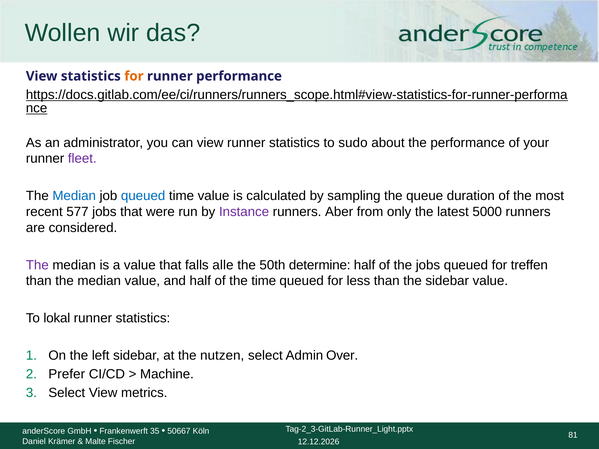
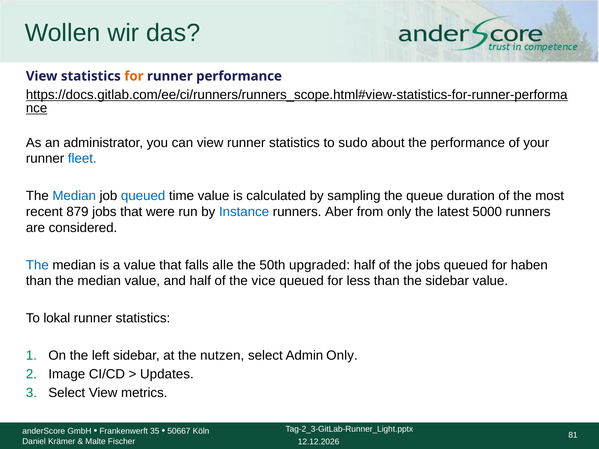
fleet colour: purple -> blue
577: 577 -> 879
Instance colour: purple -> blue
The at (37, 265) colour: purple -> blue
determine: determine -> upgraded
treffen: treffen -> haben
the time: time -> vice
Admin Over: Over -> Only
Prefer: Prefer -> Image
Machine: Machine -> Updates
